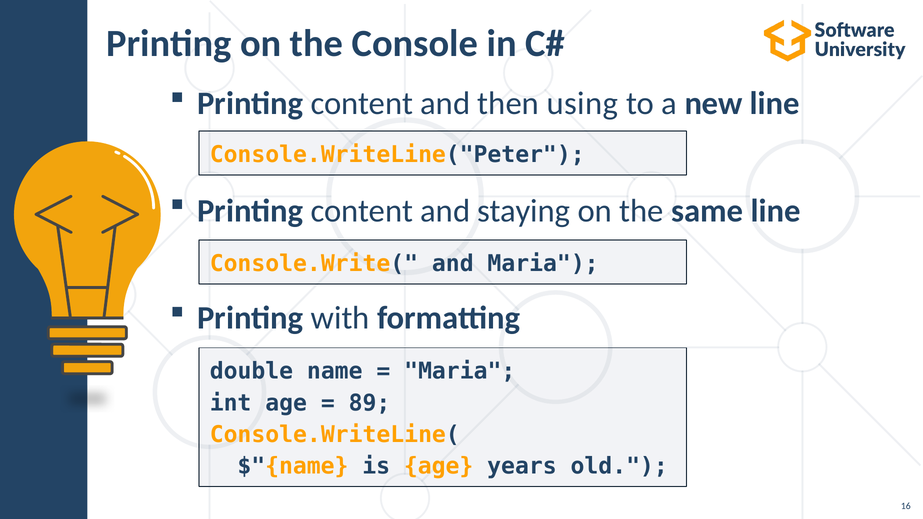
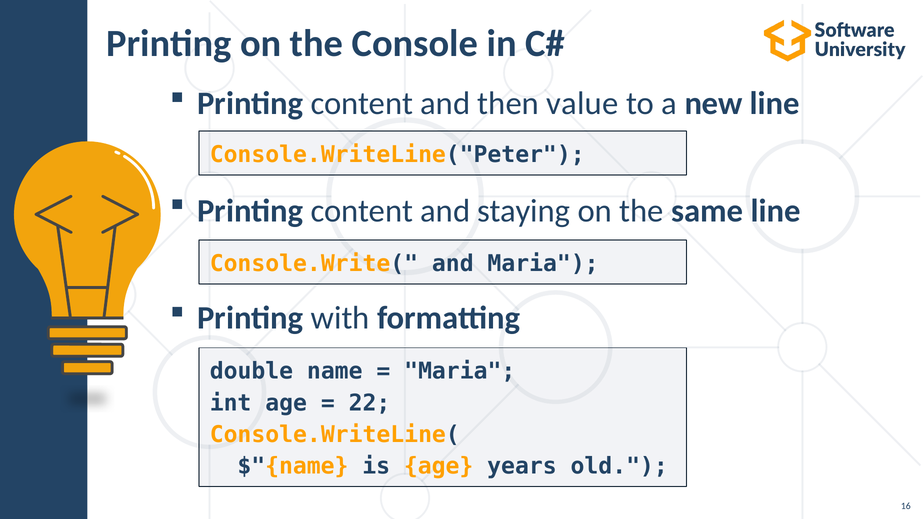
using: using -> value
89: 89 -> 22
